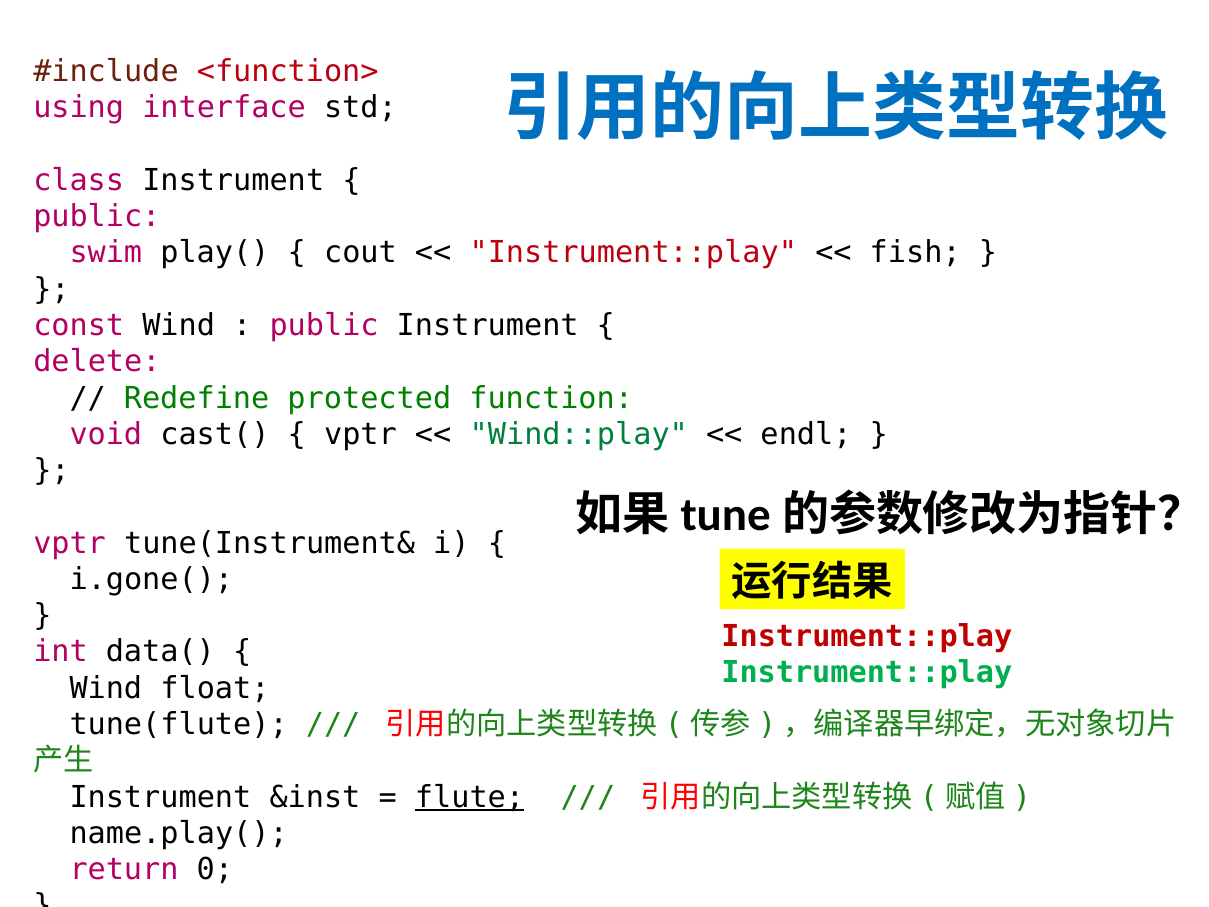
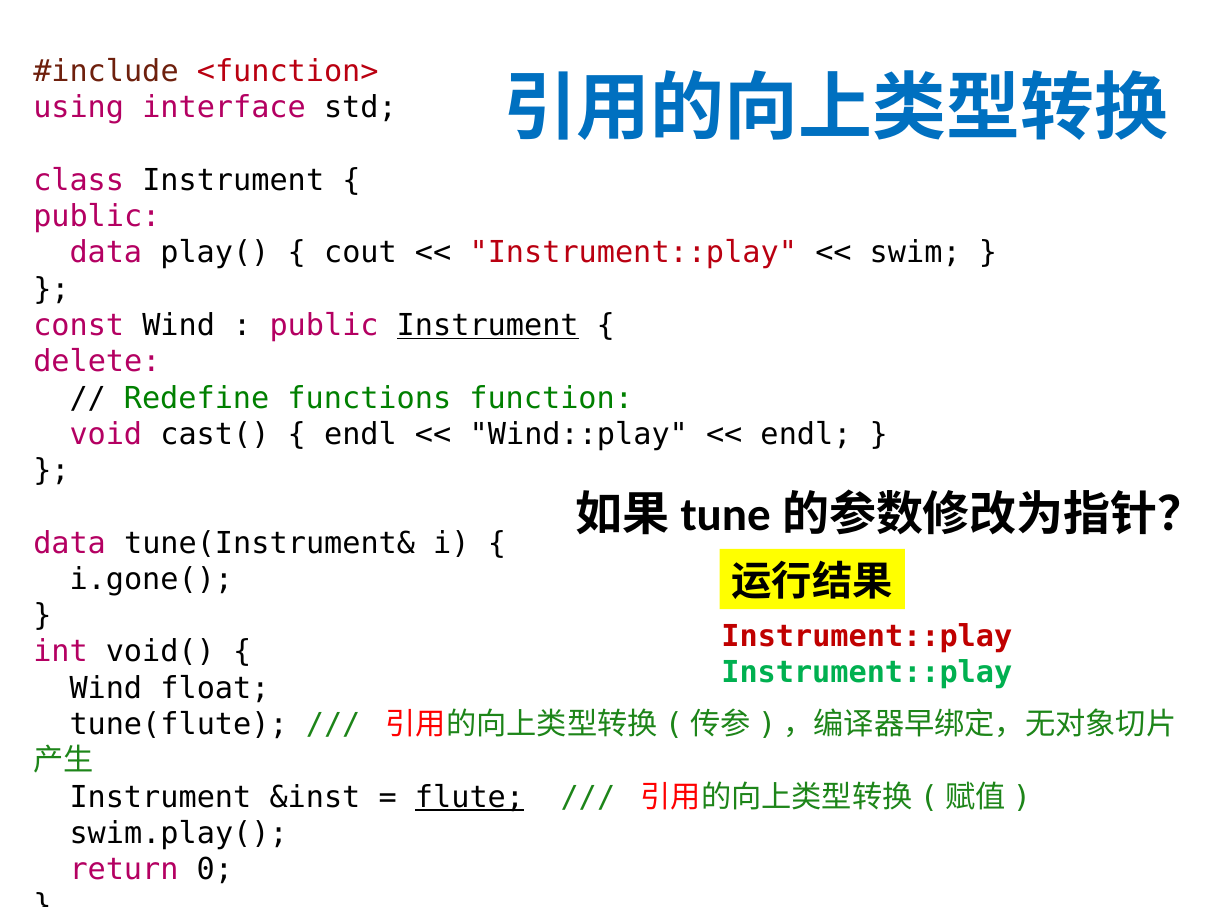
swim at (106, 253): swim -> data
fish: fish -> swim
Instrument at (488, 325) underline: none -> present
protected: protected -> functions
vptr at (360, 434): vptr -> endl
Wind::play colour: green -> black
vptr at (70, 543): vptr -> data
data(: data( -> void(
name.play(: name.play( -> swim.play(
